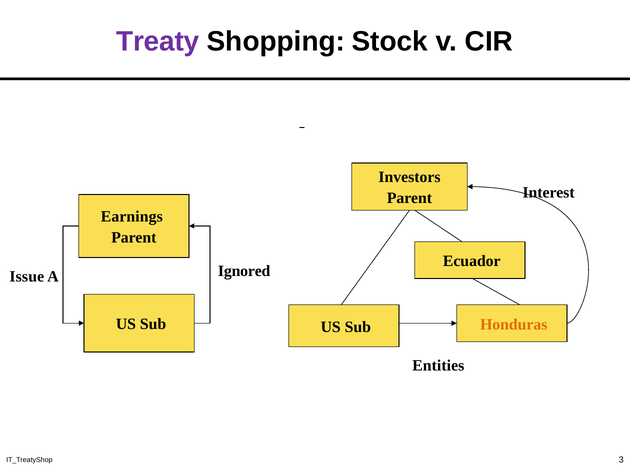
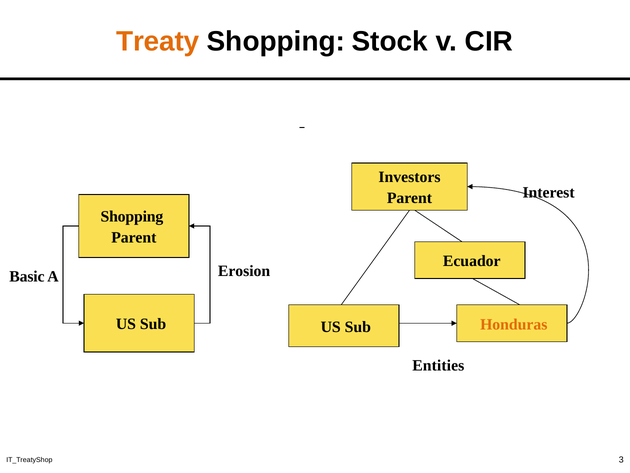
Treaty colour: purple -> orange
Earnings at (132, 216): Earnings -> Shopping
Ignored: Ignored -> Erosion
Issue: Issue -> Basic
